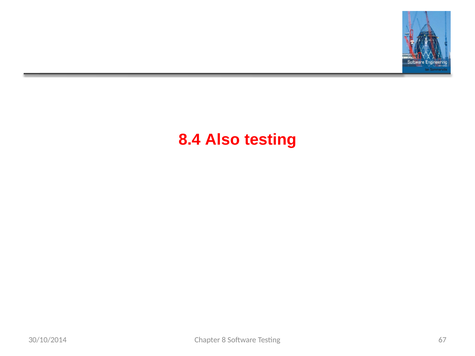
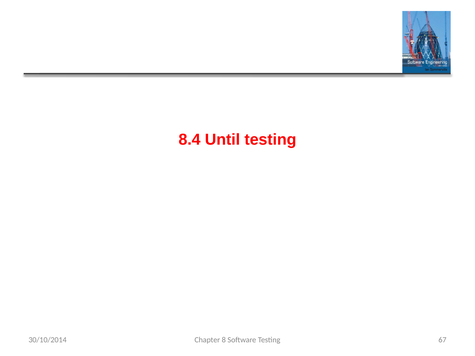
Also: Also -> Until
